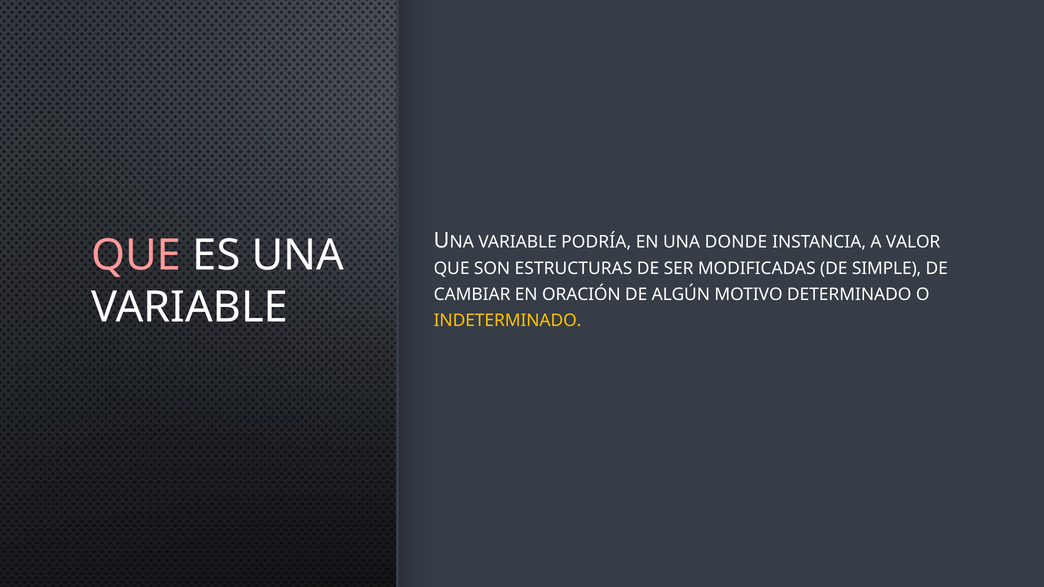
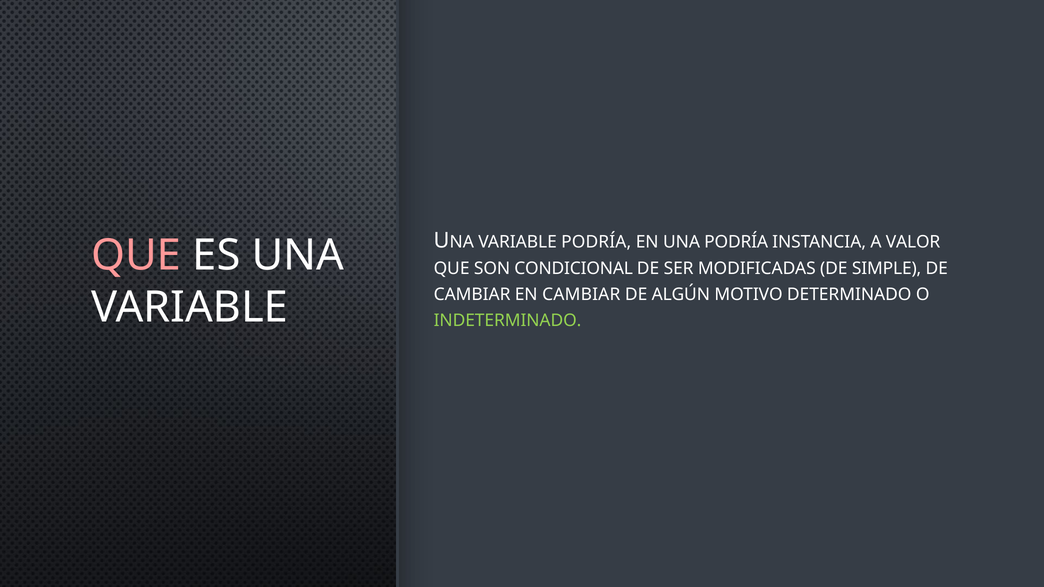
UNA DONDE: DONDE -> PODRÍA
ESTRUCTURAS: ESTRUCTURAS -> CONDICIONAL
EN ORACIÓN: ORACIÓN -> CAMBIAR
INDETERMINADO colour: yellow -> light green
